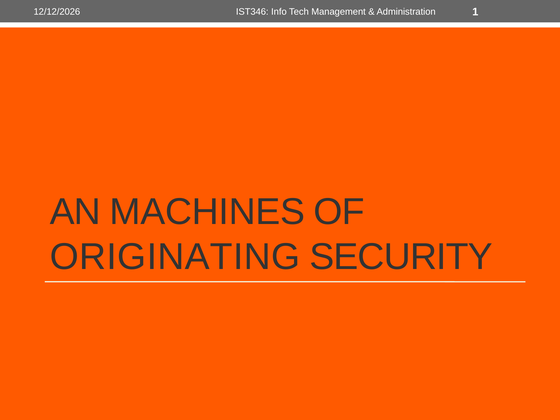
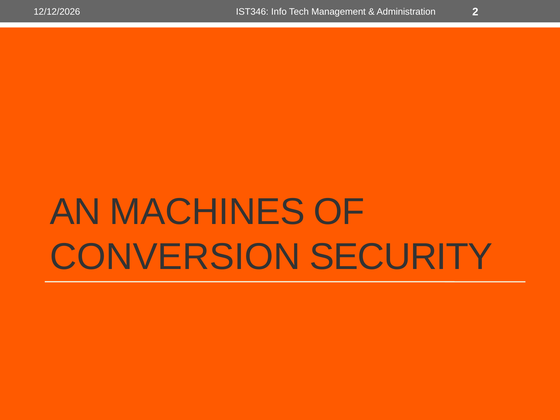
1: 1 -> 2
ORIGINATING: ORIGINATING -> CONVERSION
